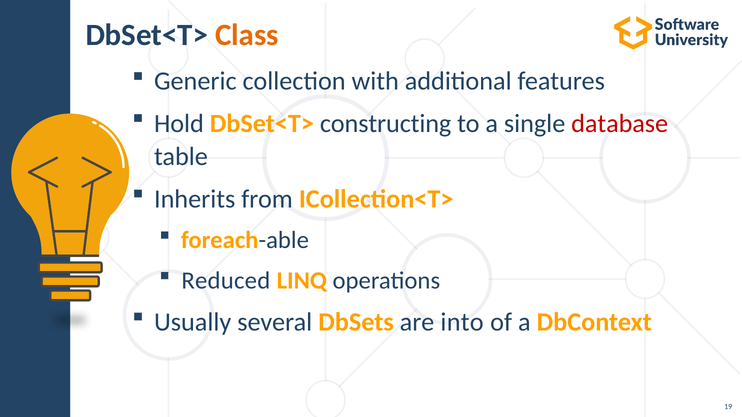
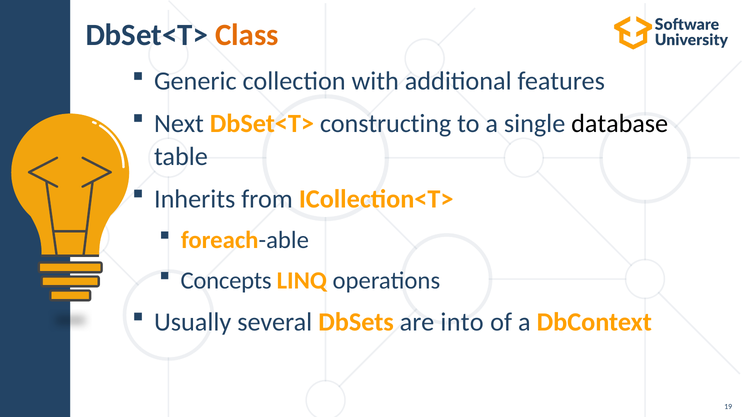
Hold: Hold -> Next
database colour: red -> black
Reduced: Reduced -> Concepts
